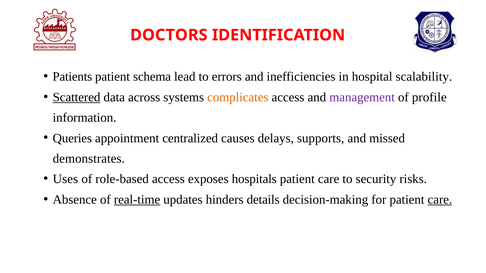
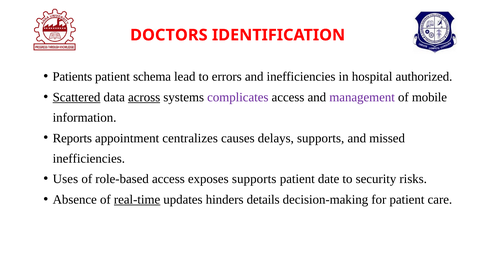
scalability: scalability -> authorized
across underline: none -> present
complicates colour: orange -> purple
profile: profile -> mobile
Queries: Queries -> Reports
centralized: centralized -> centralizes
demonstrates at (89, 159): demonstrates -> inefficiencies
exposes hospitals: hospitals -> supports
care at (329, 179): care -> date
care at (440, 200) underline: present -> none
